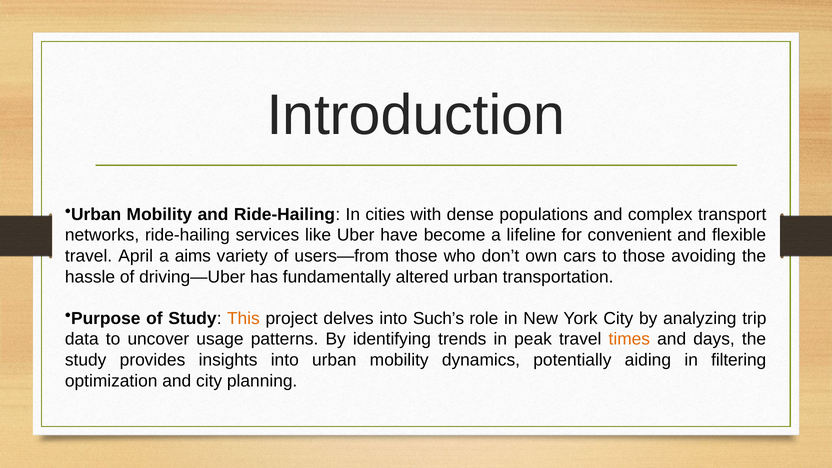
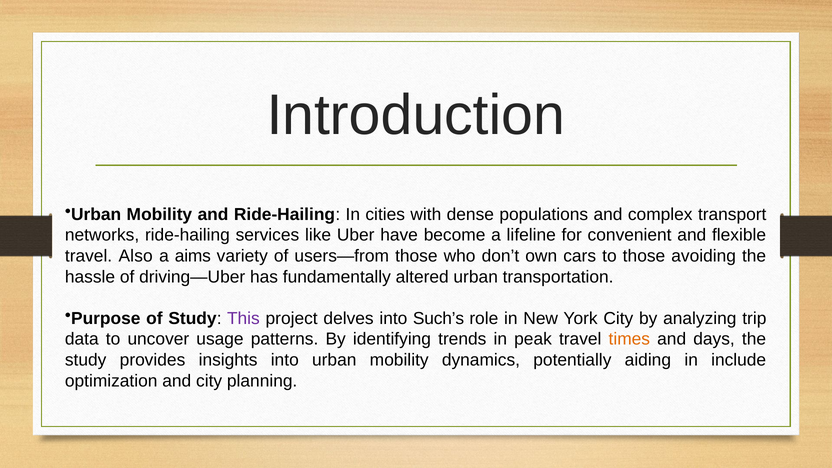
April: April -> Also
This colour: orange -> purple
filtering: filtering -> include
